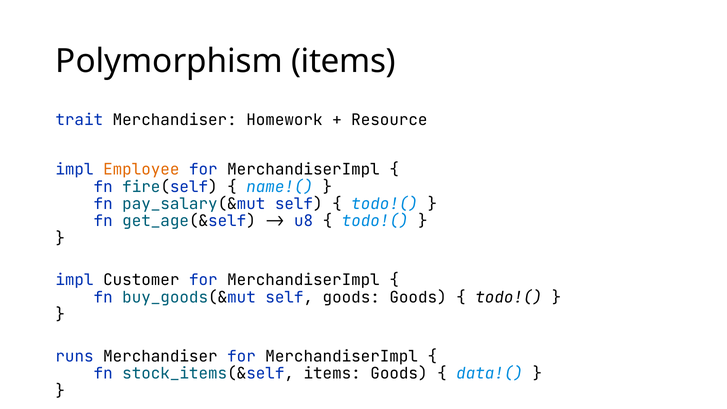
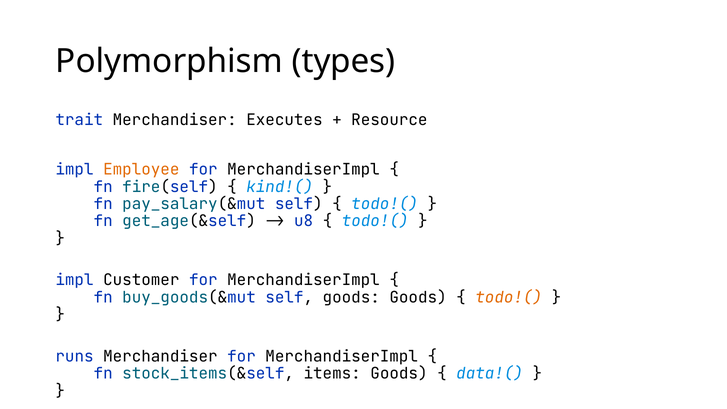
Polymorphism items: items -> types
Homework: Homework -> Executes
name!(: name!( -> kind!(
todo!( at (509, 297) colour: black -> orange
